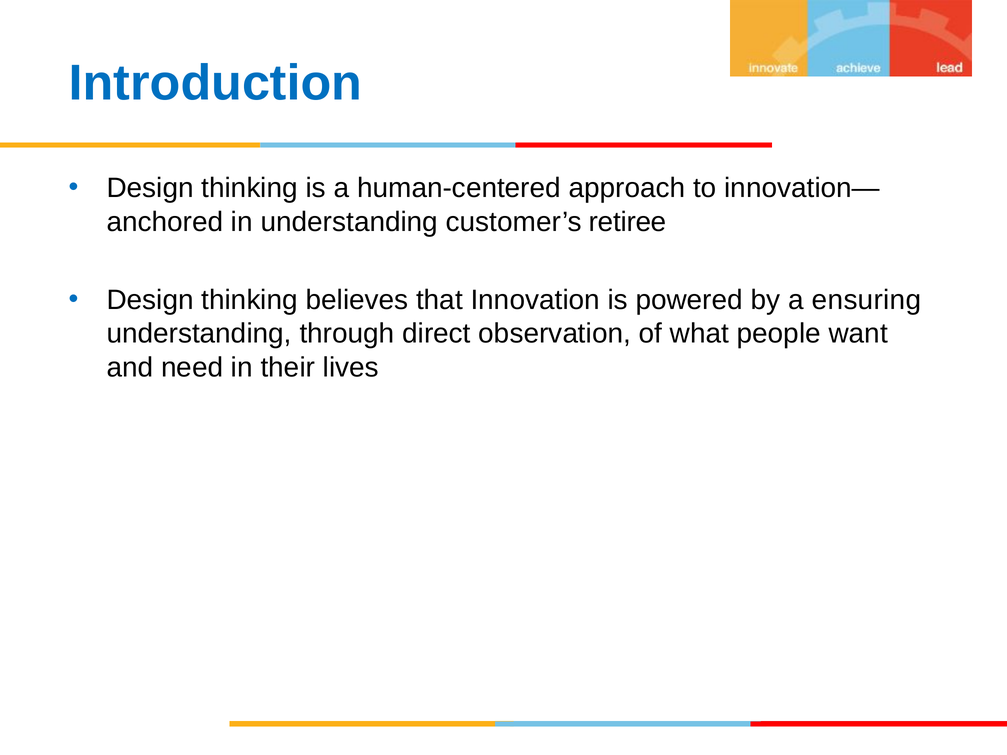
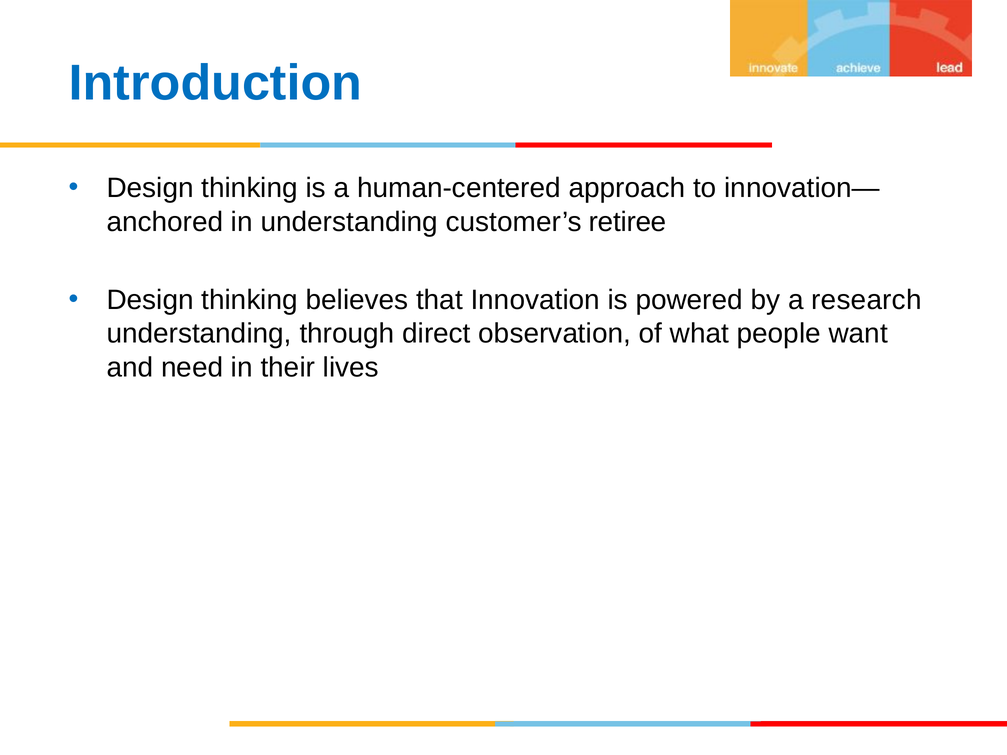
ensuring: ensuring -> research
